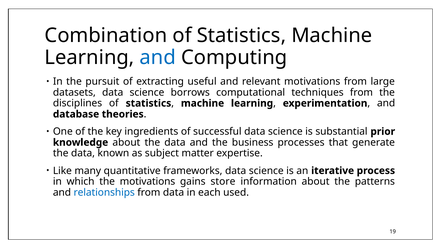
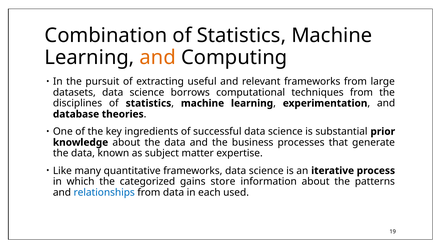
and at (158, 57) colour: blue -> orange
relevant motivations: motivations -> frameworks
the motivations: motivations -> categorized
